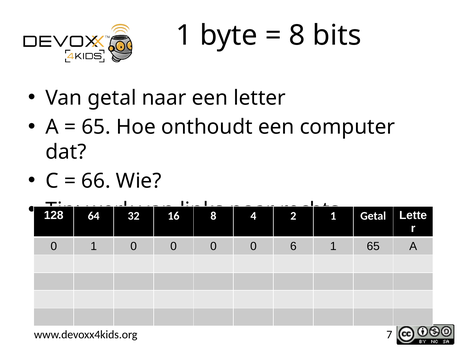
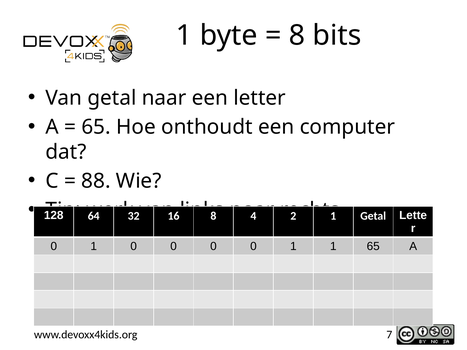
66: 66 -> 88
0 0 6: 6 -> 1
